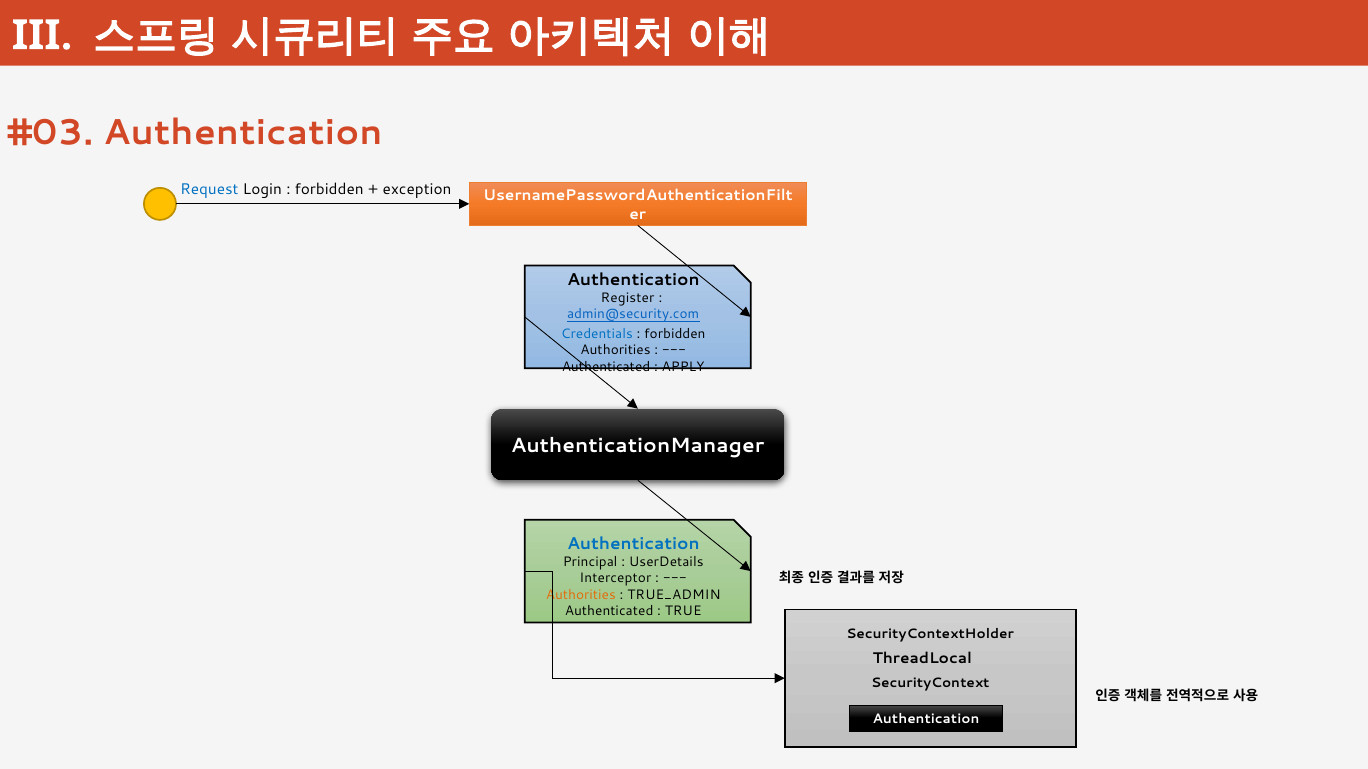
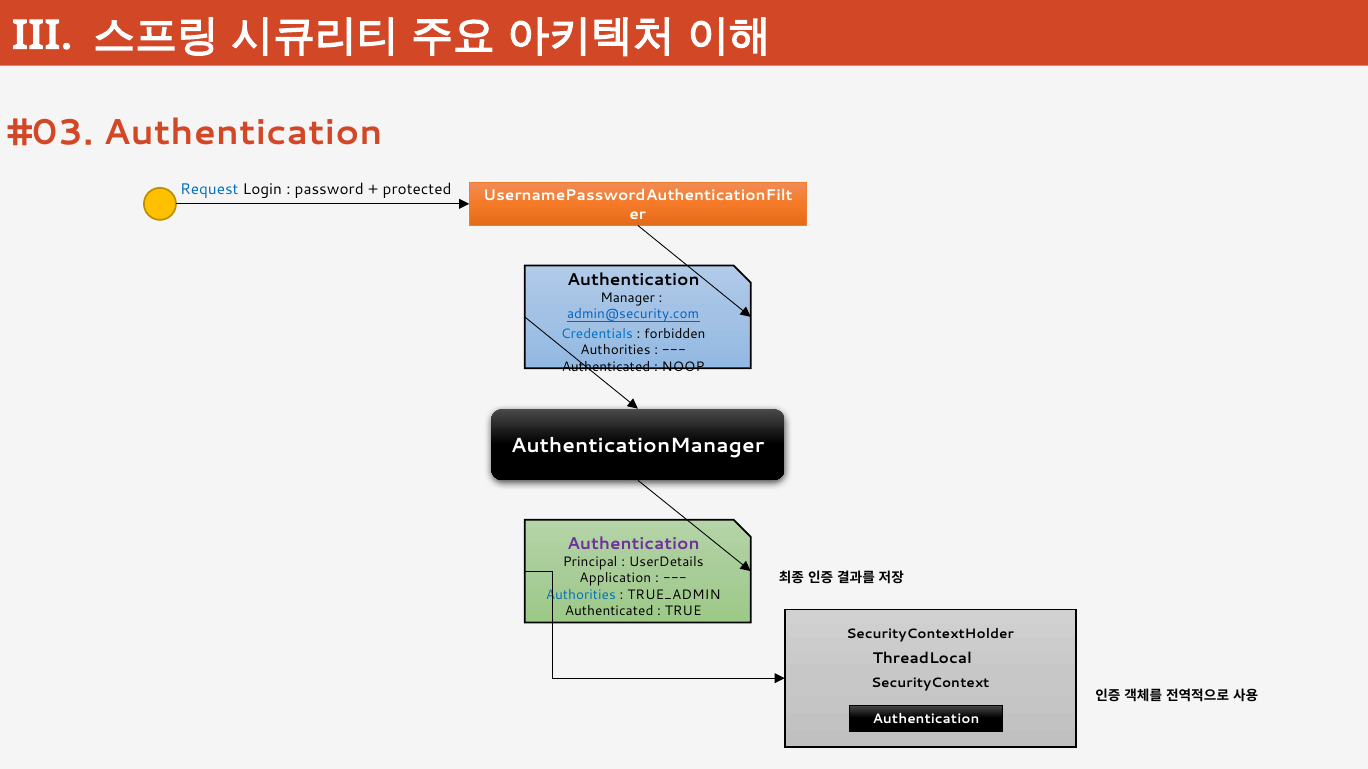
forbidden at (329, 190): forbidden -> password
exception: exception -> protected
Register: Register -> Manager
APPLY: APPLY -> NOOP
Authentication at (633, 544) colour: blue -> purple
Interceptor: Interceptor -> Application
Authorities at (581, 595) colour: orange -> blue
